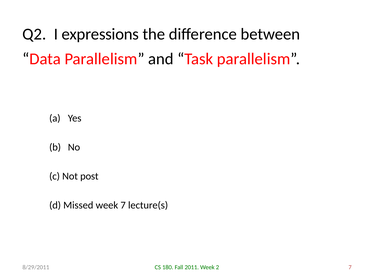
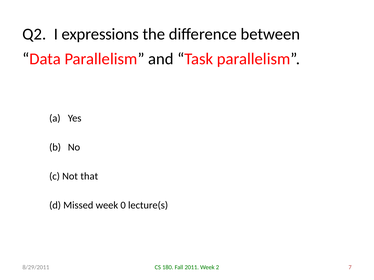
post: post -> that
week 7: 7 -> 0
